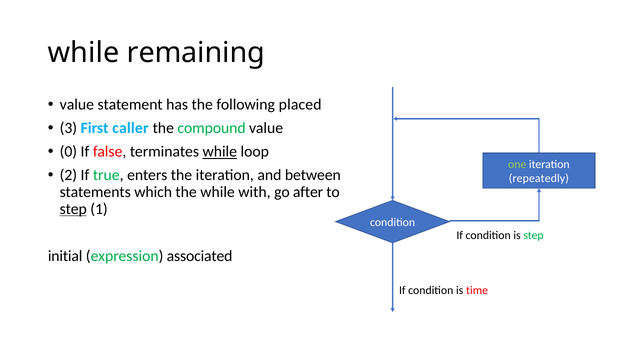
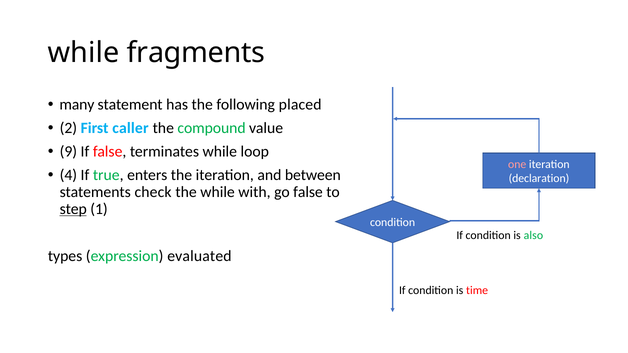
remaining: remaining -> fragments
value at (77, 105): value -> many
3: 3 -> 2
0: 0 -> 9
while at (220, 152) underline: present -> none
one colour: light green -> pink
2: 2 -> 4
repeatedly: repeatedly -> declaration
which: which -> check
go after: after -> false
is step: step -> also
initial: initial -> types
associated: associated -> evaluated
